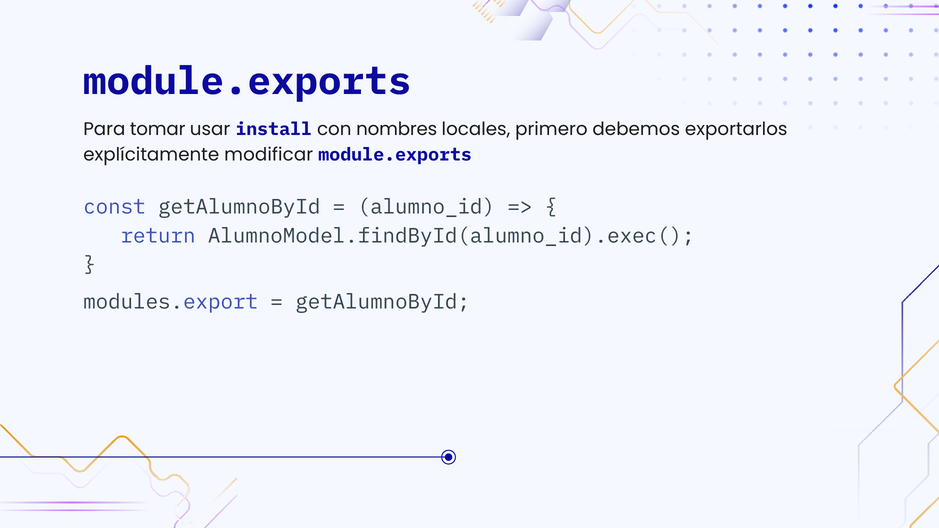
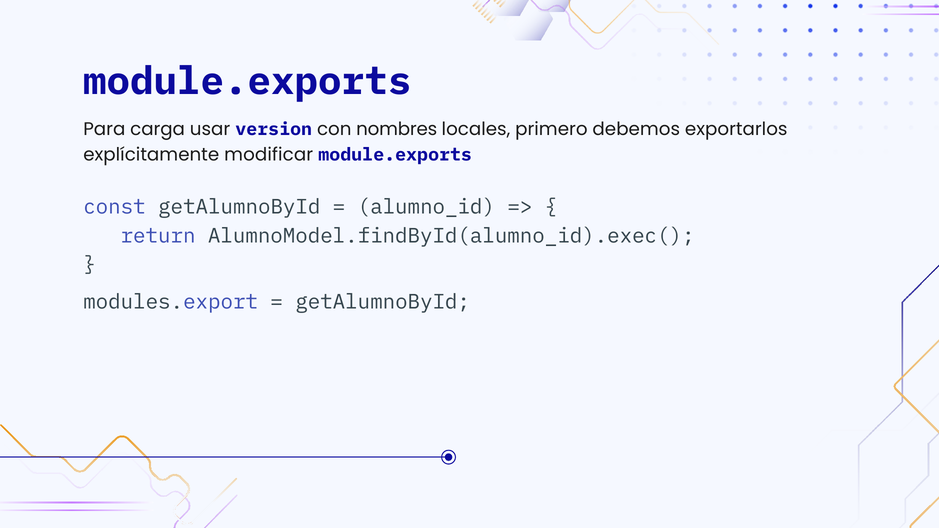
tomar: tomar -> carga
install: install -> version
